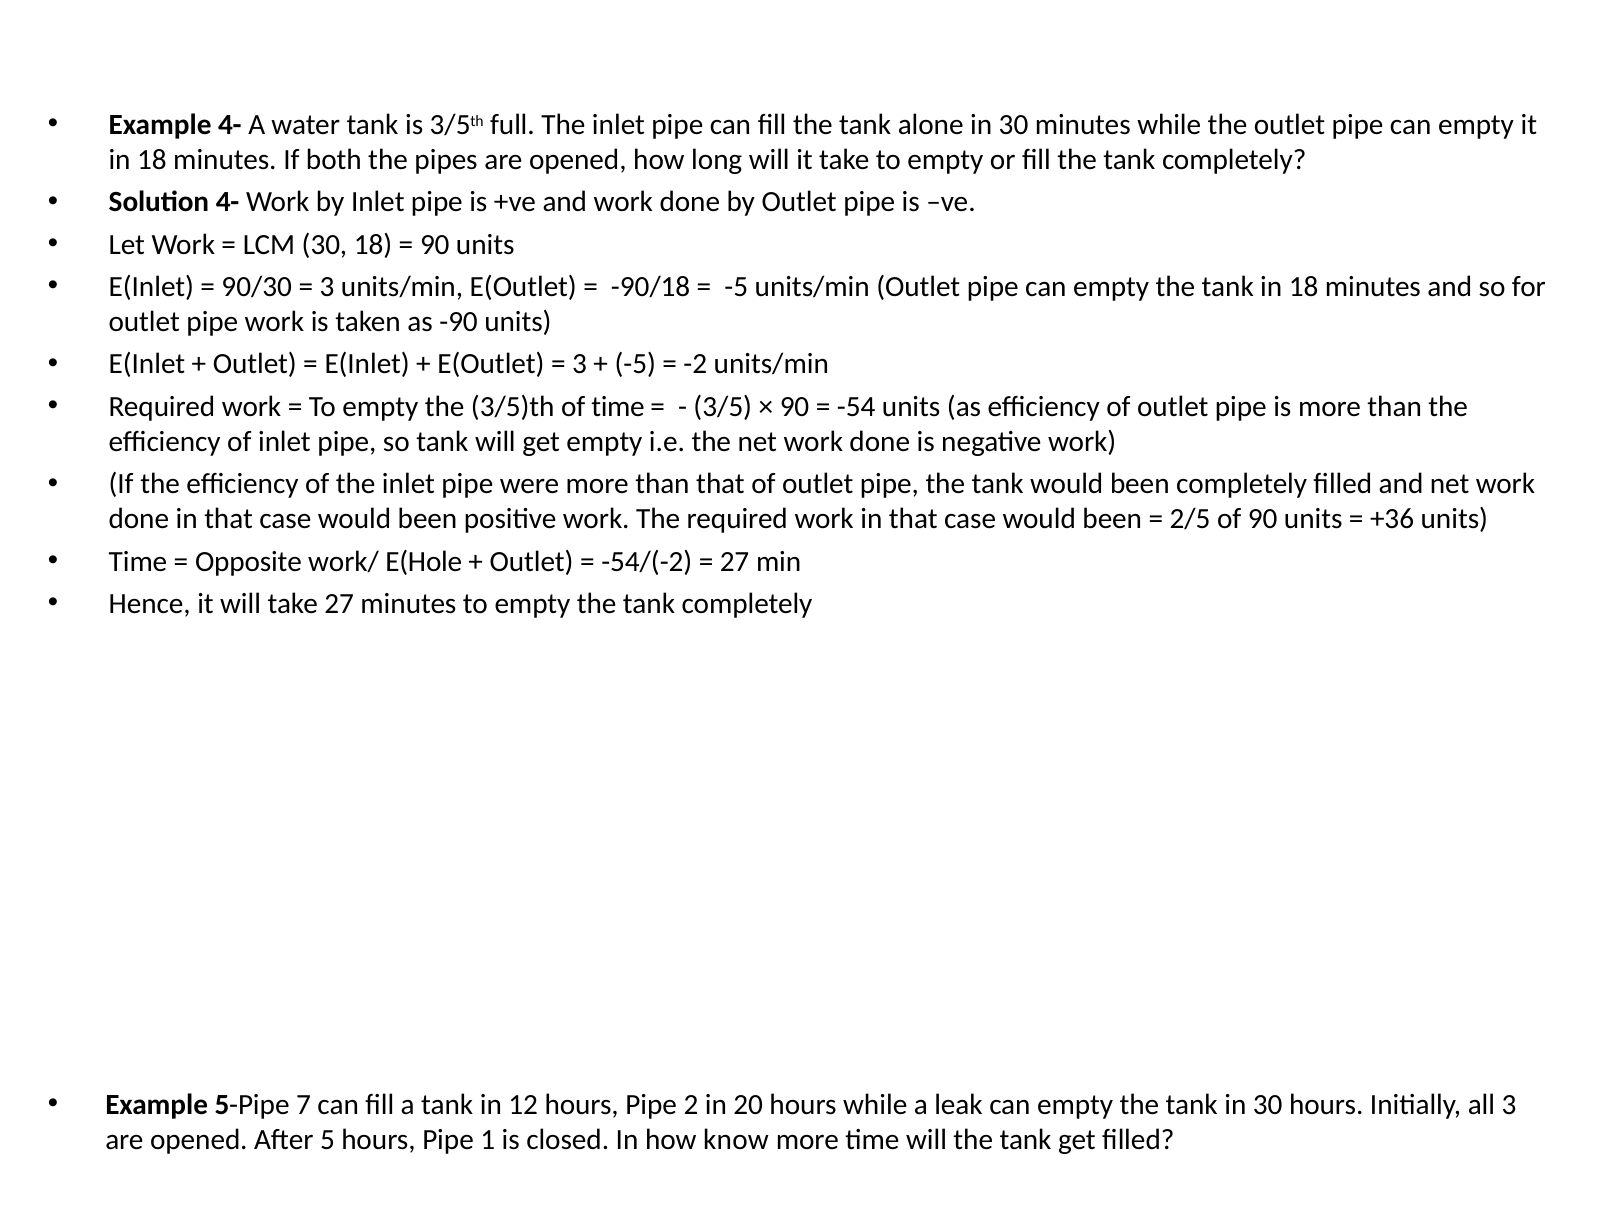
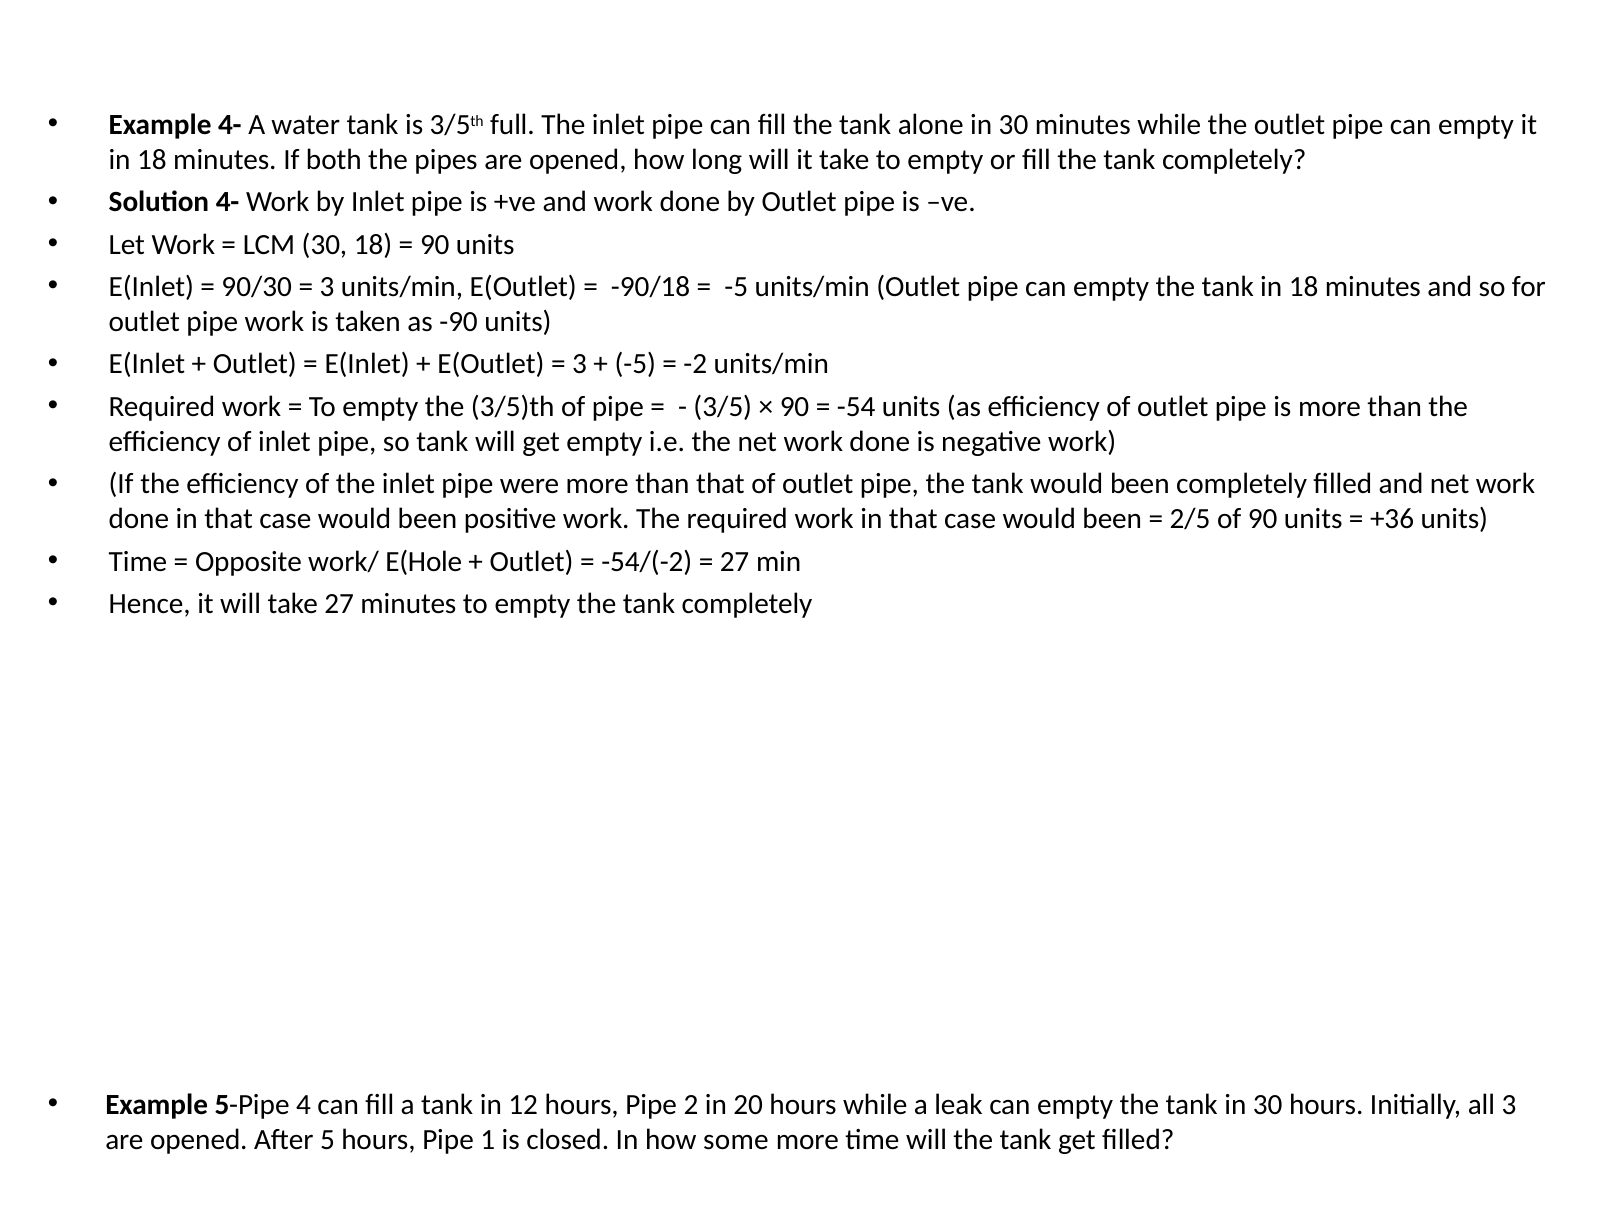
of time: time -> pipe
7: 7 -> 4
know: know -> some
